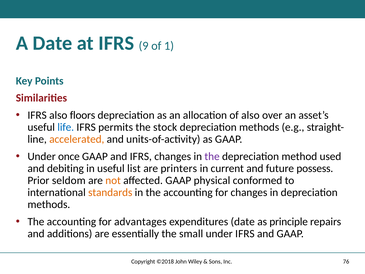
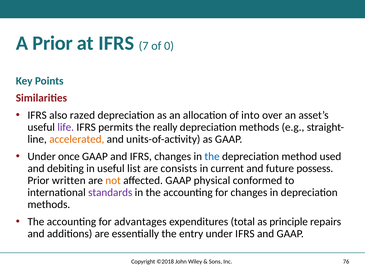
A Date: Date -> Prior
9: 9 -> 7
1: 1 -> 0
floors: floors -> razed
of also: also -> into
life colour: blue -> purple
stock: stock -> really
the at (212, 156) colour: purple -> blue
printers: printers -> consists
seldom: seldom -> written
standards colour: orange -> purple
expenditures date: date -> total
small: small -> entry
